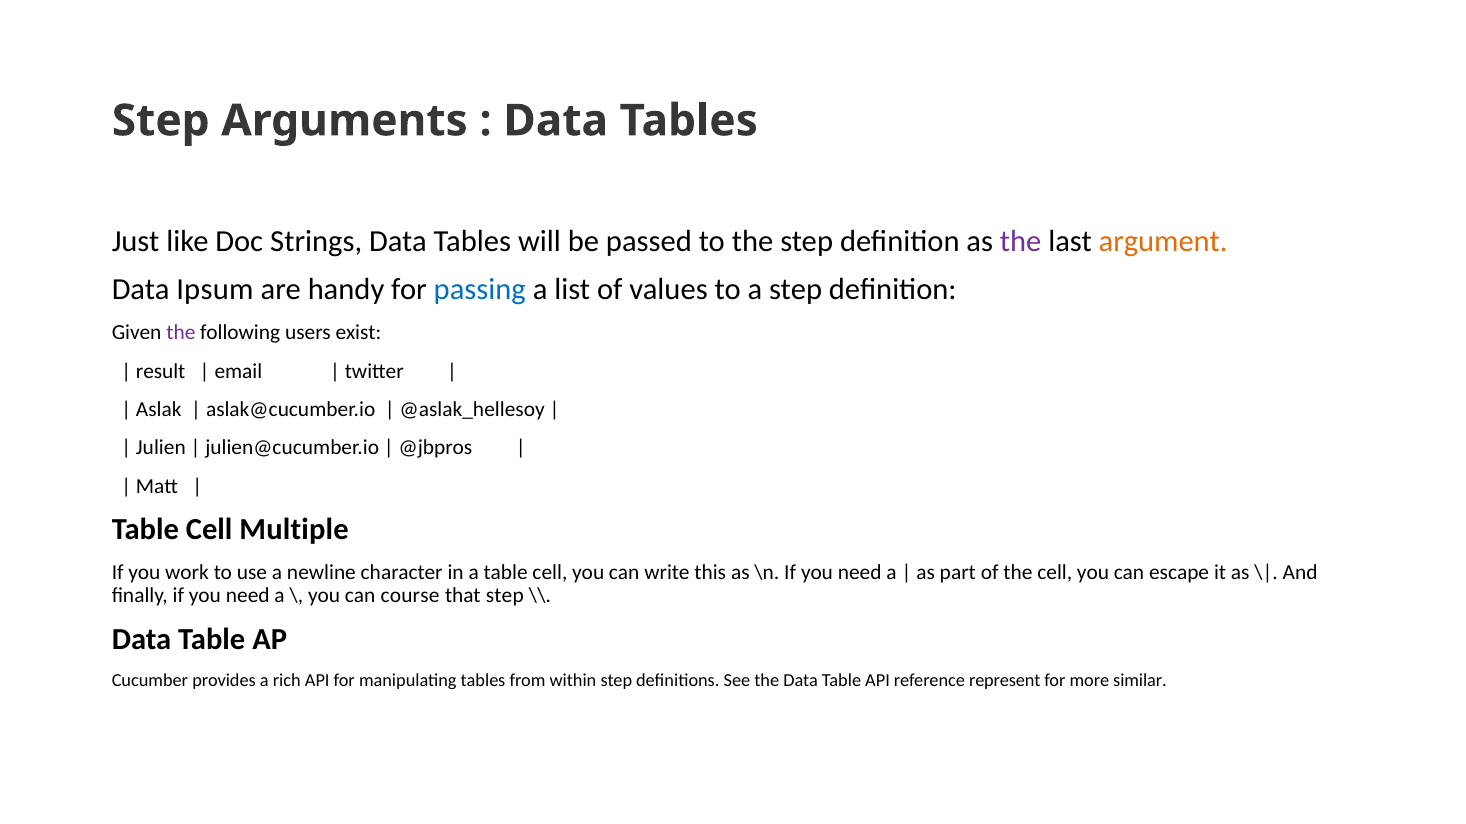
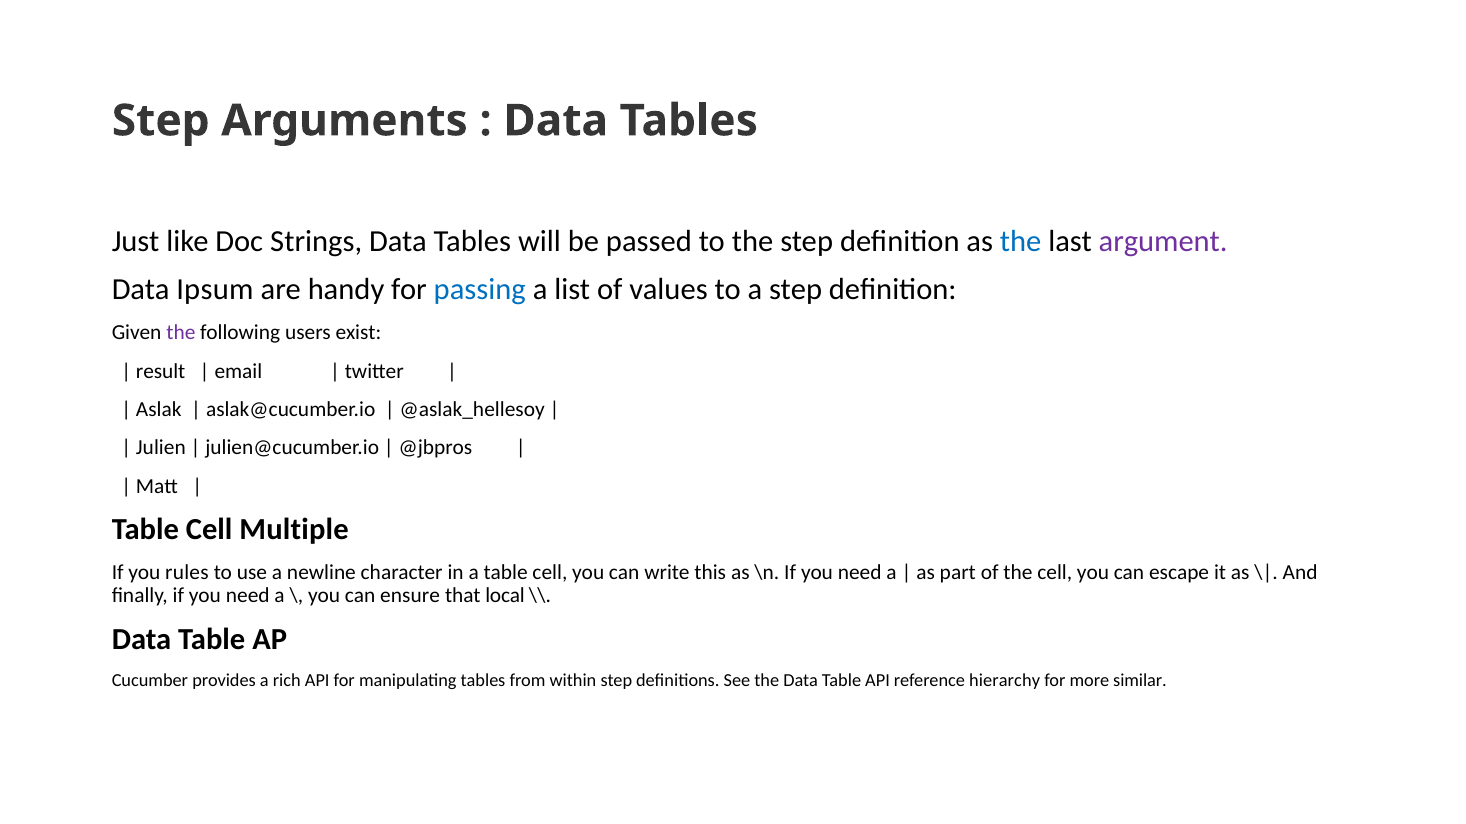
the at (1021, 241) colour: purple -> blue
argument colour: orange -> purple
work: work -> rules
course: course -> ensure
that step: step -> local
represent: represent -> hierarchy
